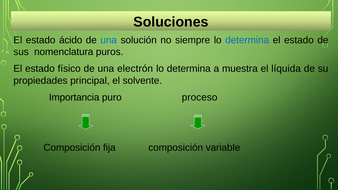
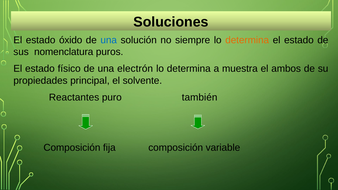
ácido: ácido -> óxido
determina at (247, 40) colour: blue -> orange
líquida: líquida -> ambos
Importancia: Importancia -> Reactantes
proceso: proceso -> también
